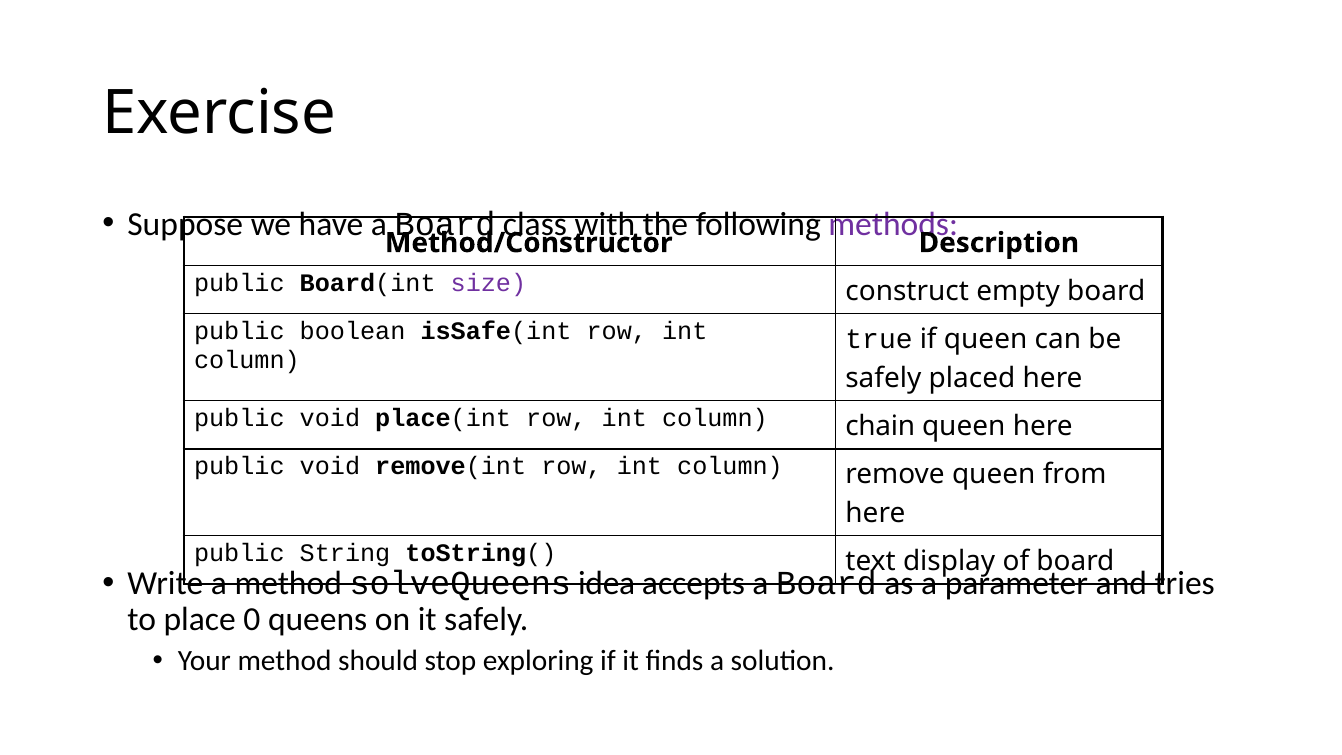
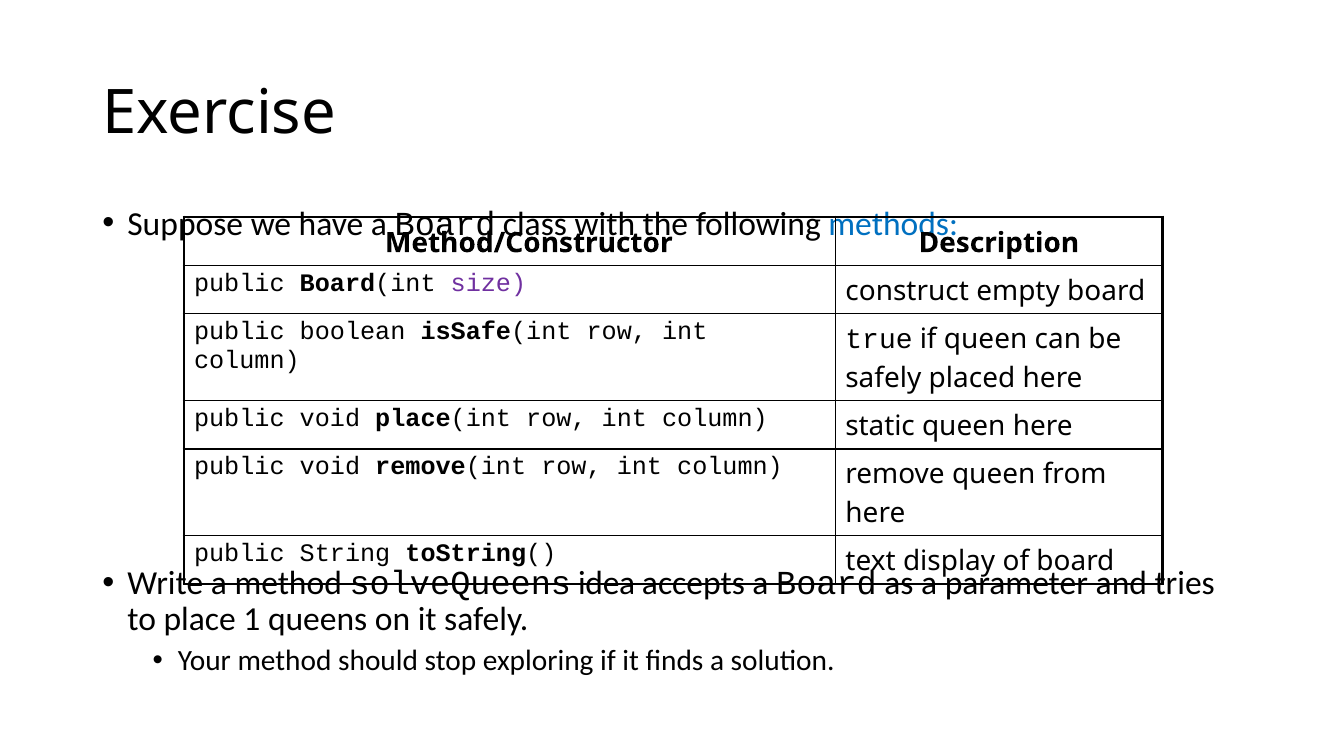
methods colour: purple -> blue
chain: chain -> static
0: 0 -> 1
